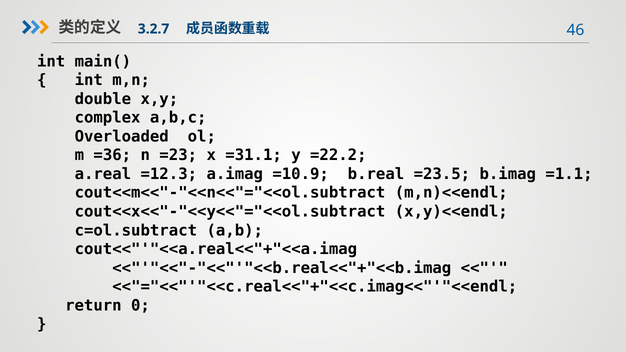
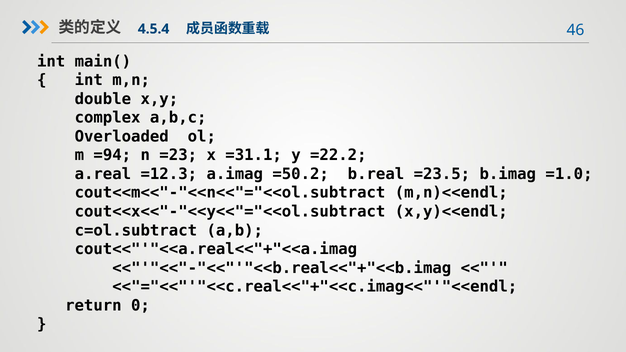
3.2.7: 3.2.7 -> 4.5.4
=36: =36 -> =94
=10.9: =10.9 -> =50.2
=1.1: =1.1 -> =1.0
